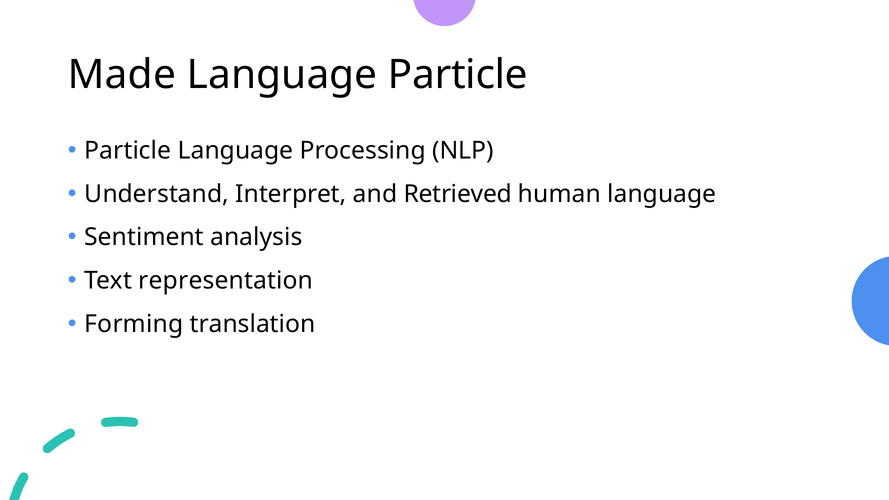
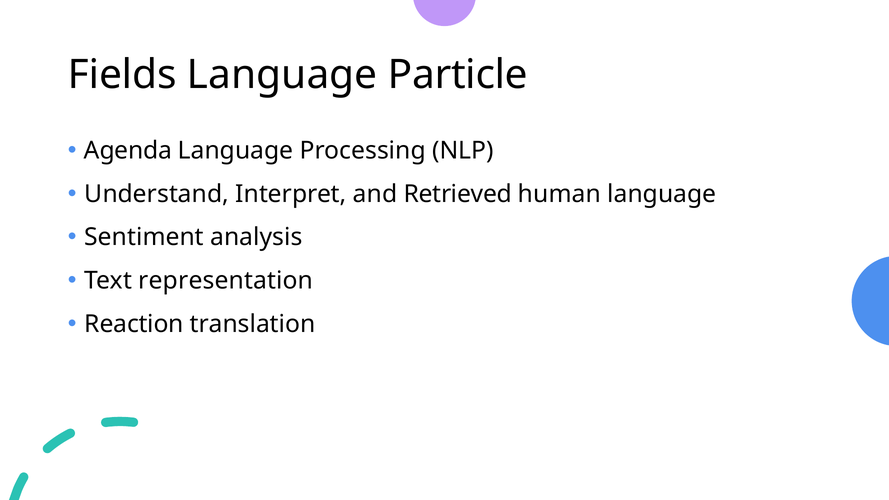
Made: Made -> Fields
Particle at (128, 151): Particle -> Agenda
Forming: Forming -> Reaction
